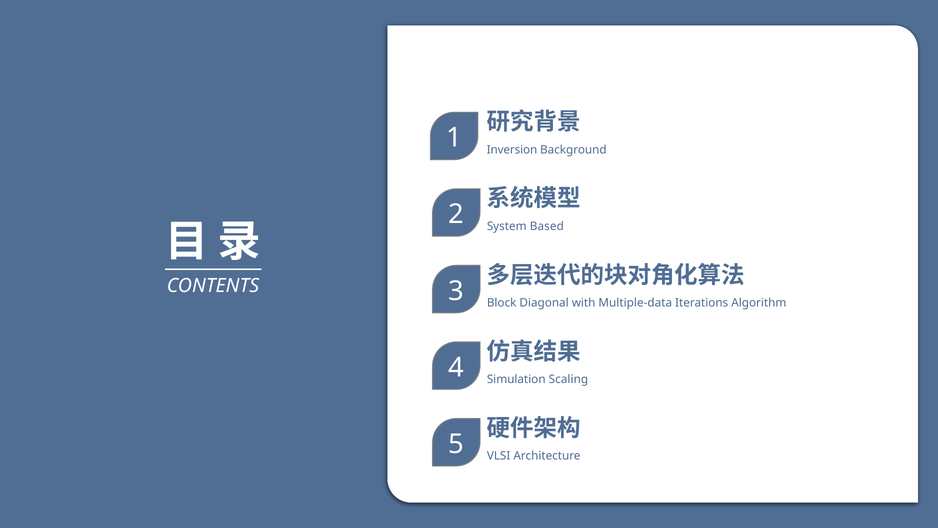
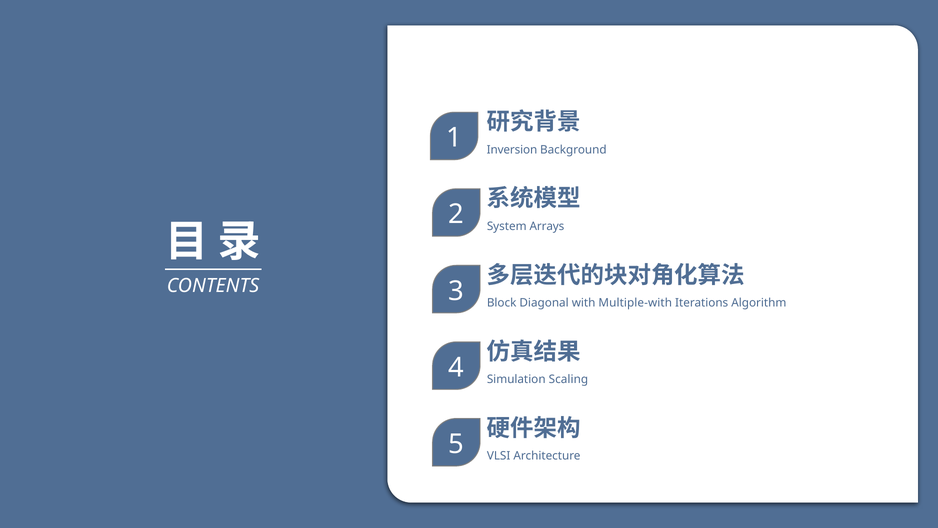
Based: Based -> Arrays
Multiple-data: Multiple-data -> Multiple-with
